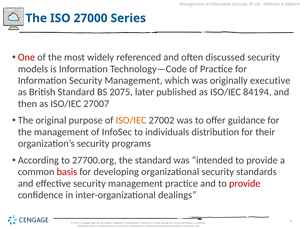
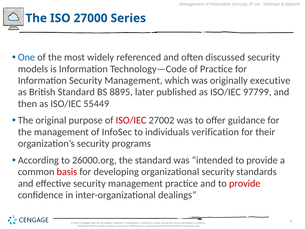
One colour: red -> blue
2075: 2075 -> 8895
84194: 84194 -> 97799
27007: 27007 -> 55449
ISO/IEC at (131, 120) colour: orange -> red
distribution: distribution -> verification
27700.org: 27700.org -> 26000.org
